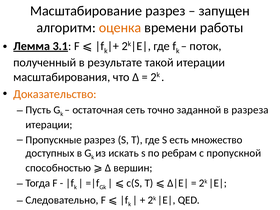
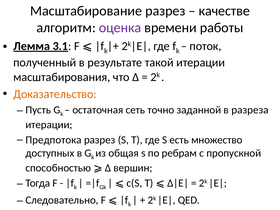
запущен: запущен -> качестве
оценка colour: orange -> purple
Пропускные: Пропускные -> Предпотока
искать: искать -> общая
